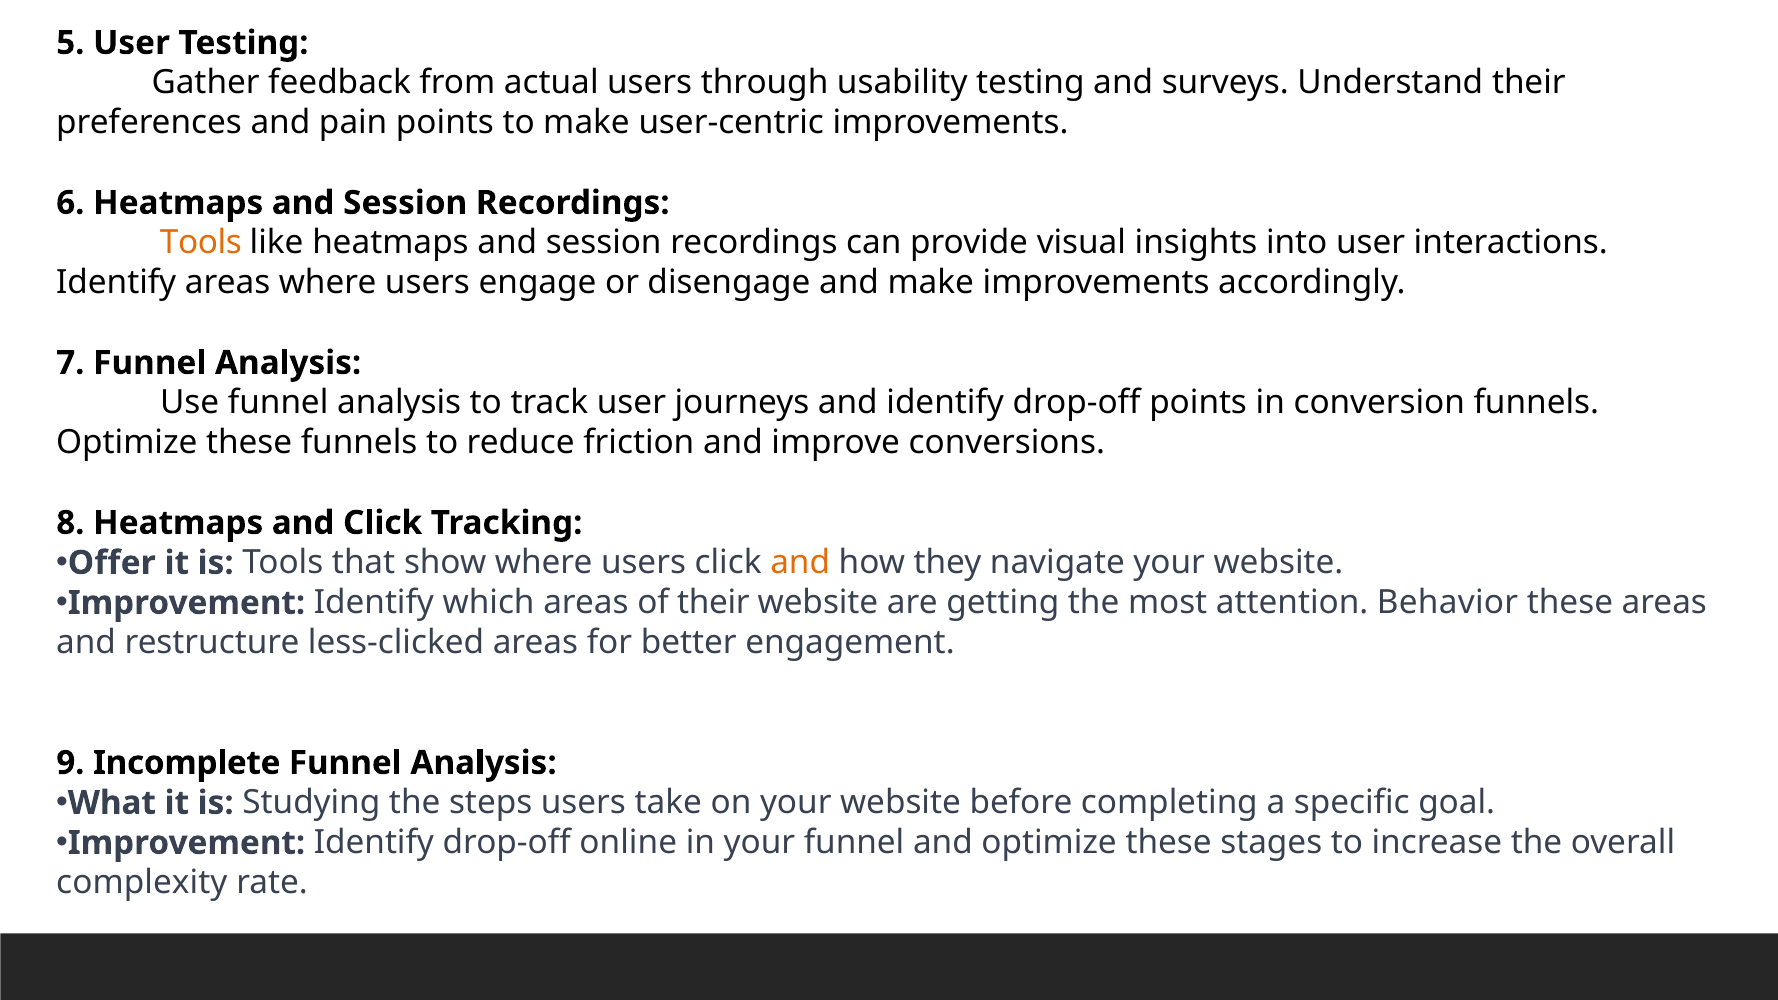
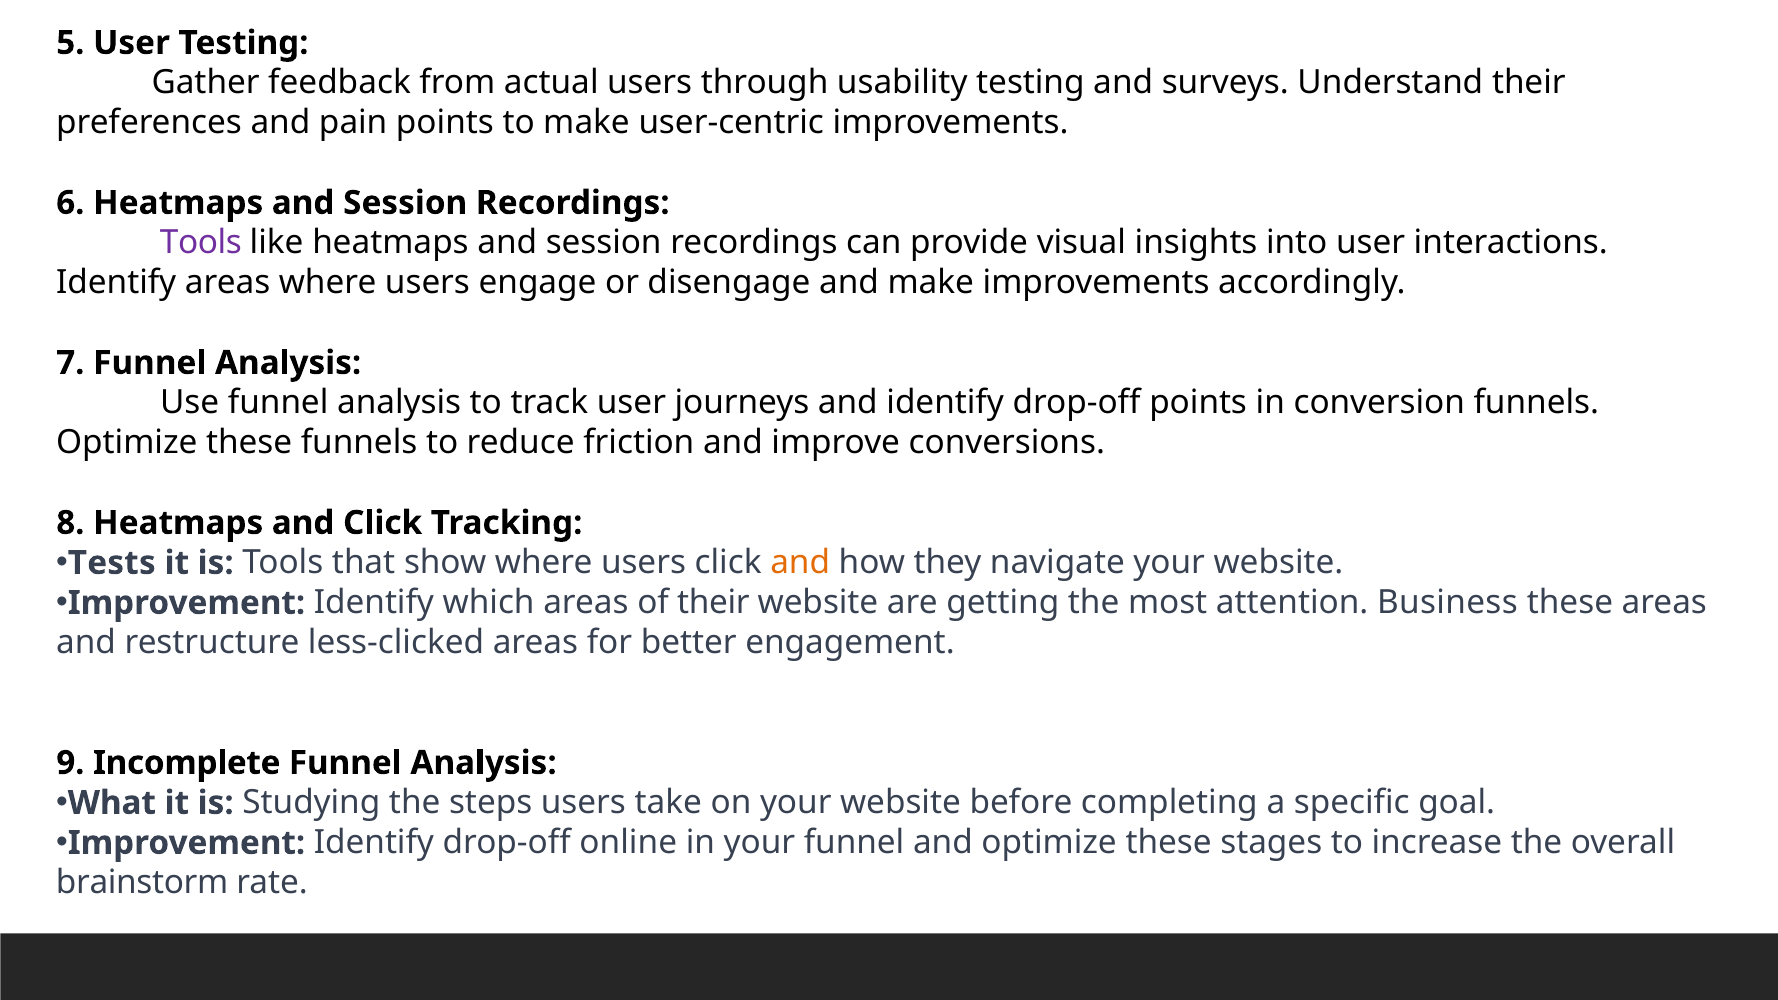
Tools at (201, 243) colour: orange -> purple
Offer: Offer -> Tests
Behavior: Behavior -> Business
complexity: complexity -> brainstorm
